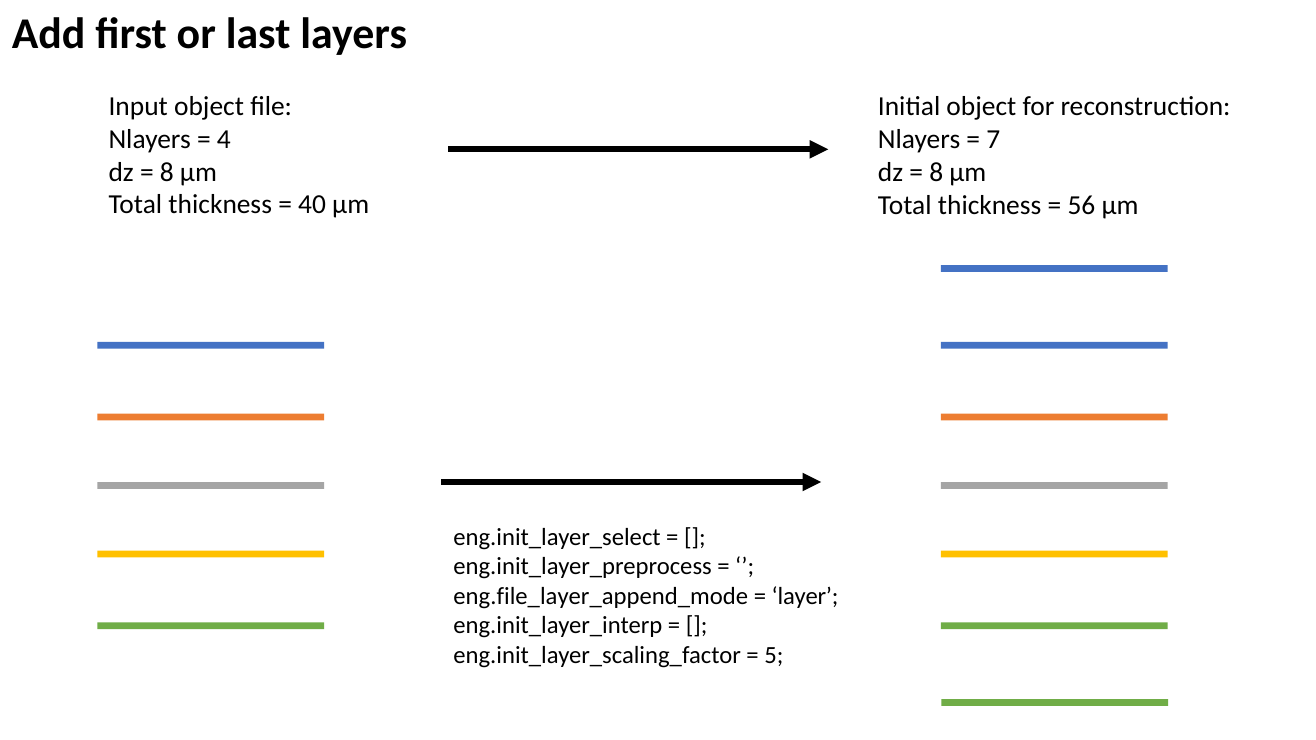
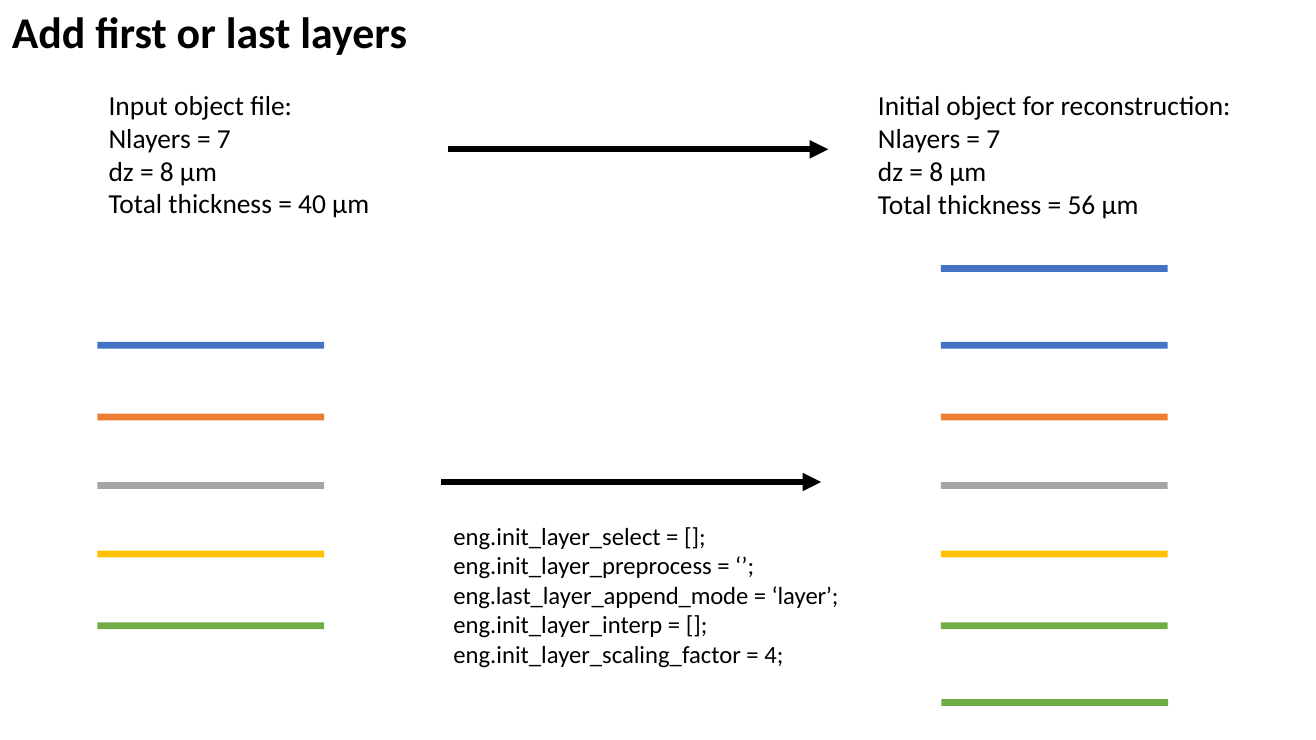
4 at (224, 139): 4 -> 7
eng.file_layer_append_mode: eng.file_layer_append_mode -> eng.last_layer_append_mode
5: 5 -> 4
